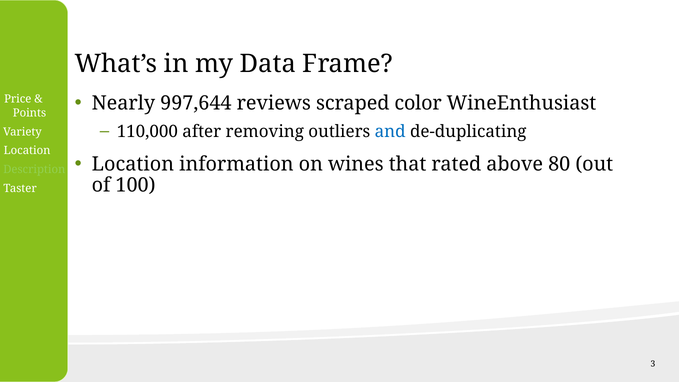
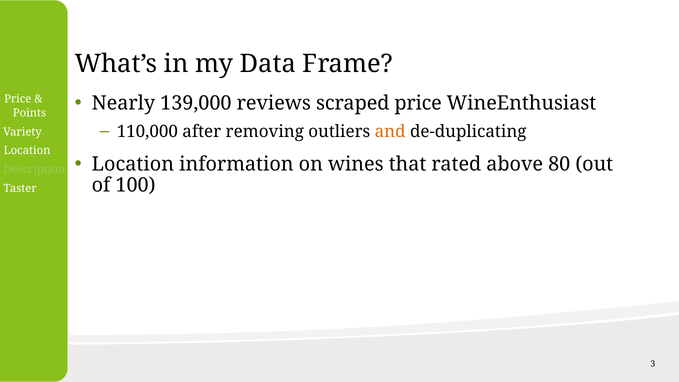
997,644: 997,644 -> 139,000
scraped color: color -> price
and colour: blue -> orange
